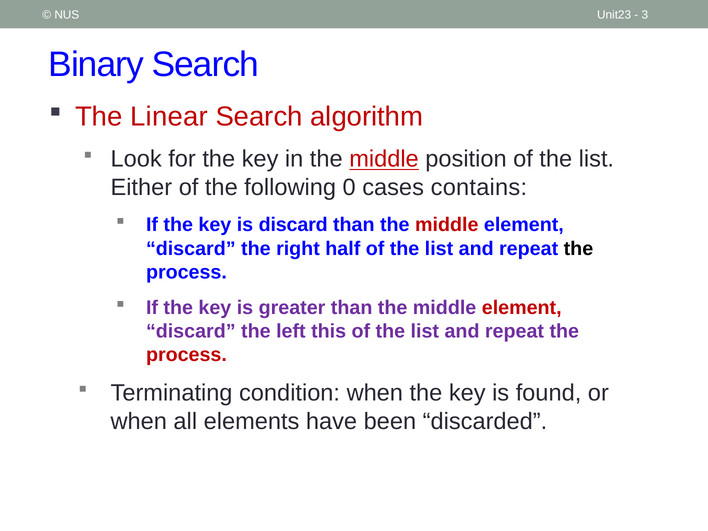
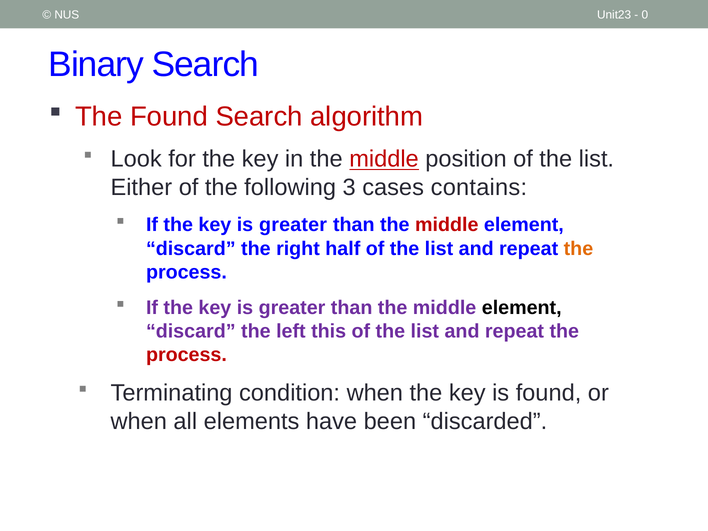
3: 3 -> 0
The Linear: Linear -> Found
0: 0 -> 3
discard at (293, 225): discard -> greater
the at (578, 249) colour: black -> orange
element at (522, 308) colour: red -> black
